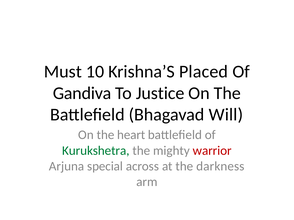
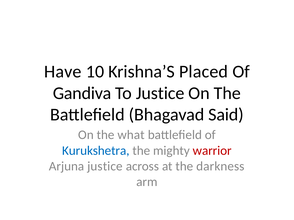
Must: Must -> Have
Will: Will -> Said
heart: heart -> what
Kurukshetra colour: green -> blue
Arjuna special: special -> justice
